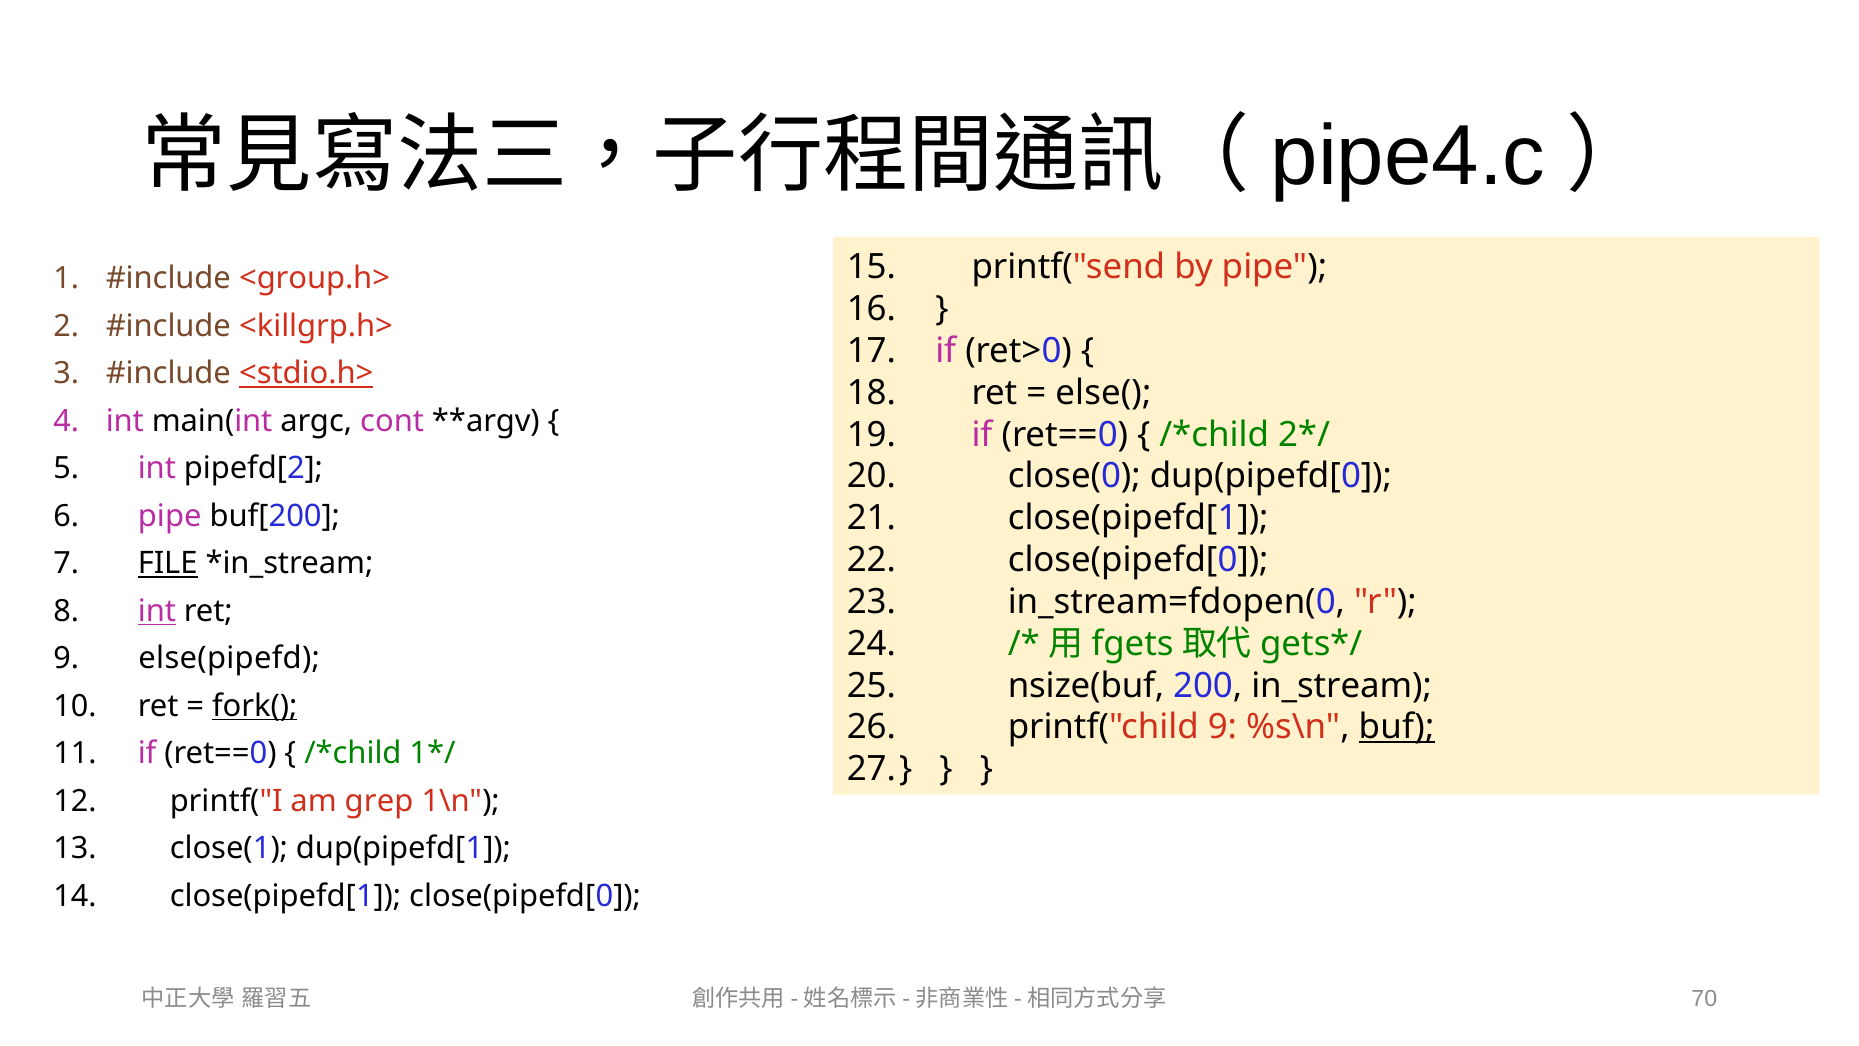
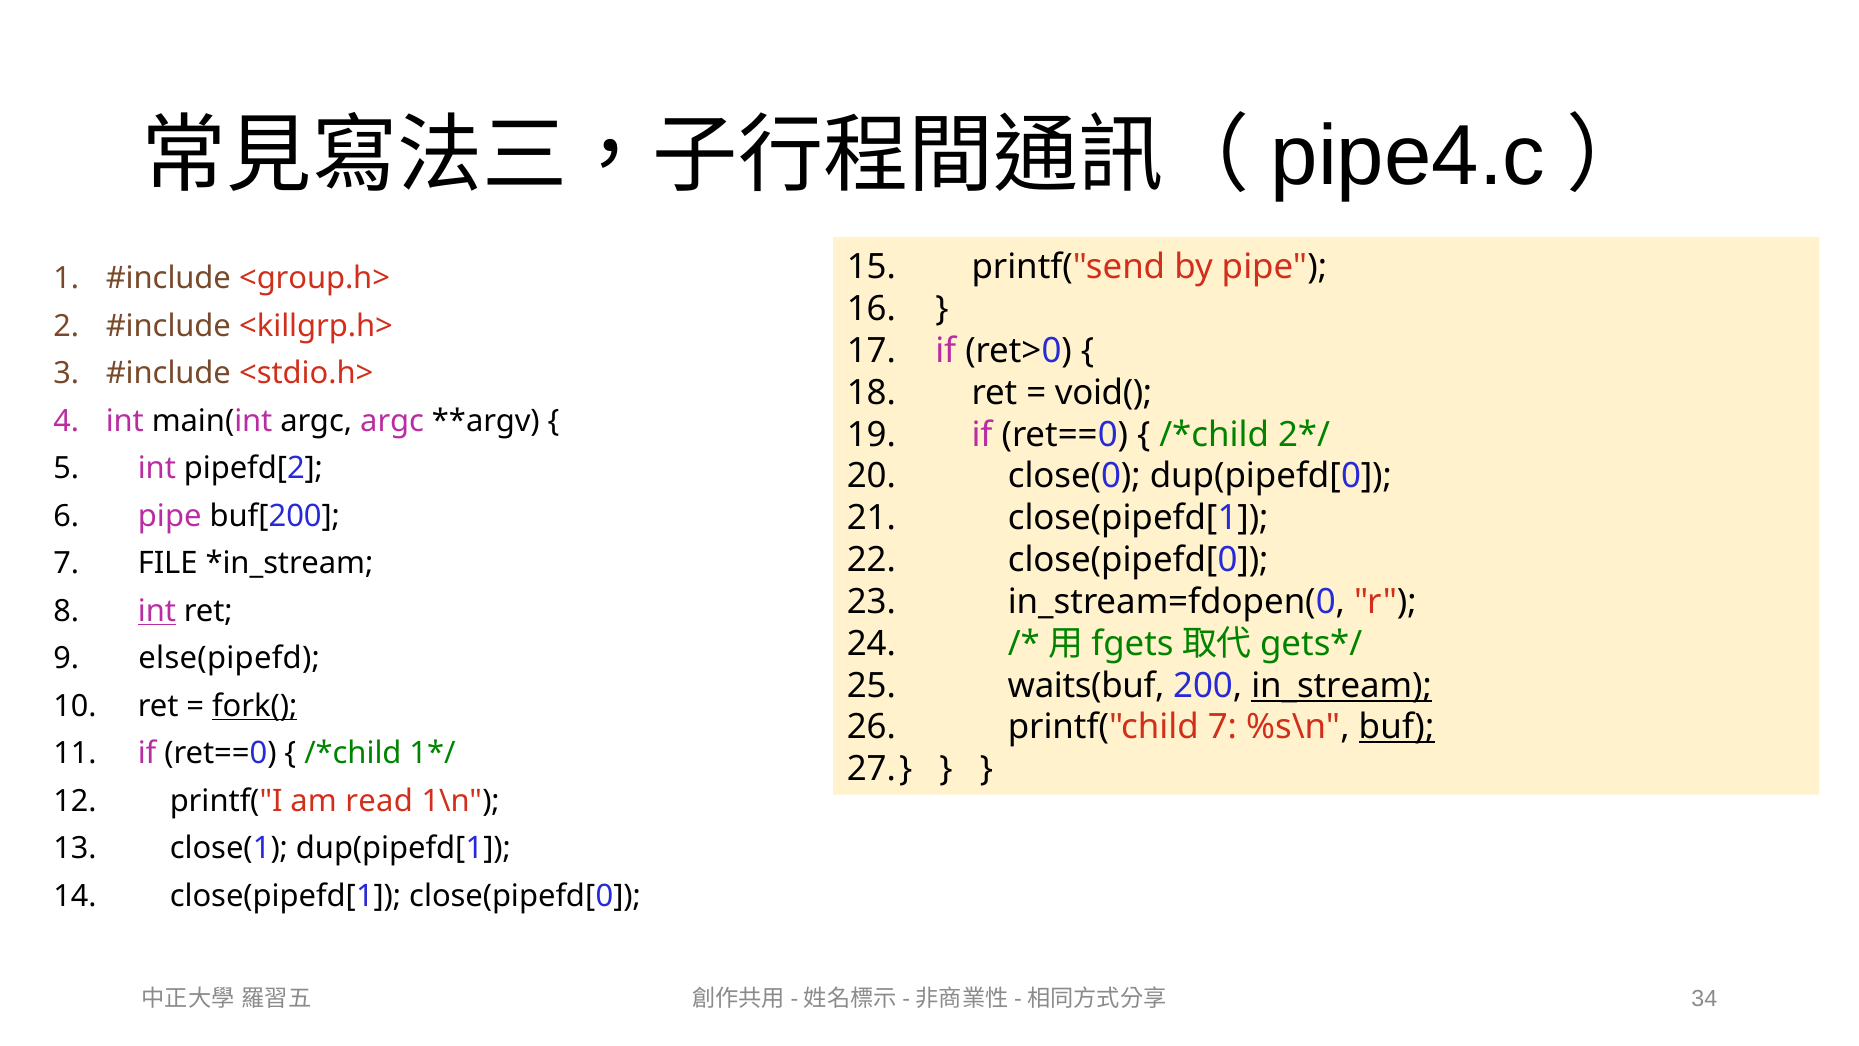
<stdio.h> underline: present -> none
else(: else( -> void(
argc cont: cont -> argc
FILE underline: present -> none
nsize(buf: nsize(buf -> waits(buf
in_stream underline: none -> present
printf("child 9: 9 -> 7
grep: grep -> read
70: 70 -> 34
